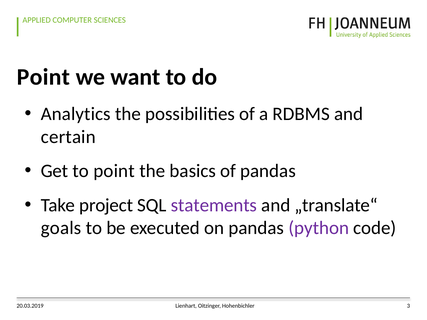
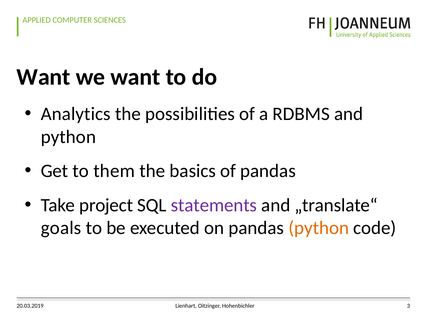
Point at (43, 77): Point -> Want
certain at (68, 137): certain -> python
to point: point -> them
python at (319, 228) colour: purple -> orange
